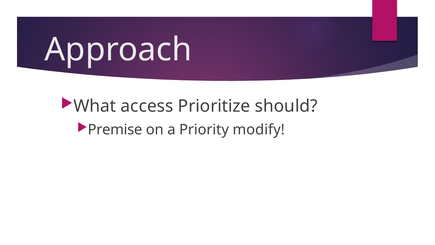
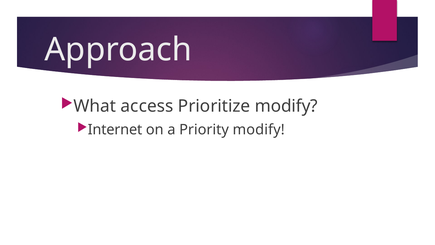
Prioritize should: should -> modify
Premise: Premise -> Internet
